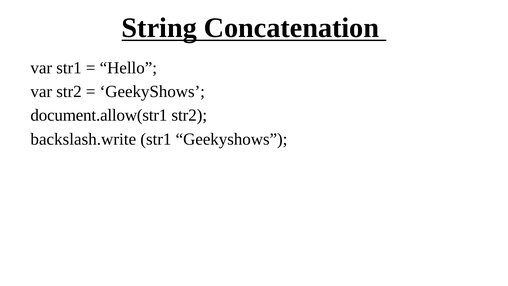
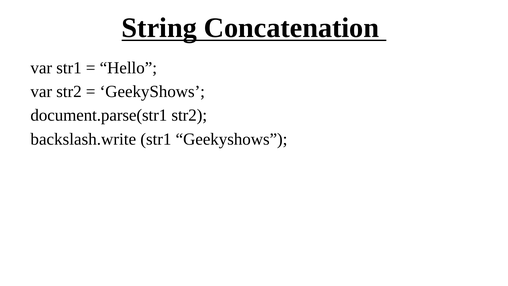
document.allow(str1: document.allow(str1 -> document.parse(str1
